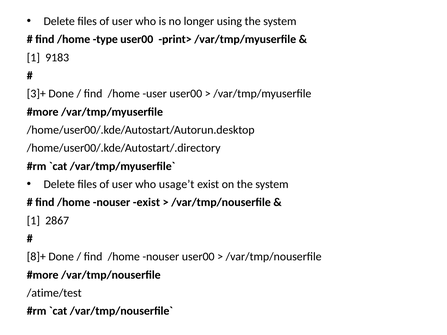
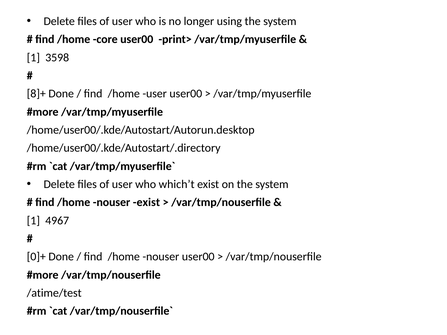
type: type -> core
9183: 9183 -> 3598
3]+: 3]+ -> 8]+
usage’t: usage’t -> which’t
2867: 2867 -> 4967
8]+: 8]+ -> 0]+
